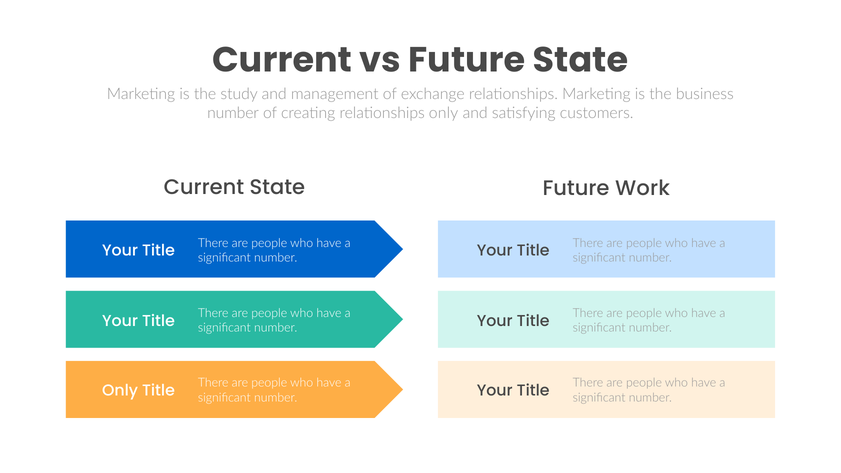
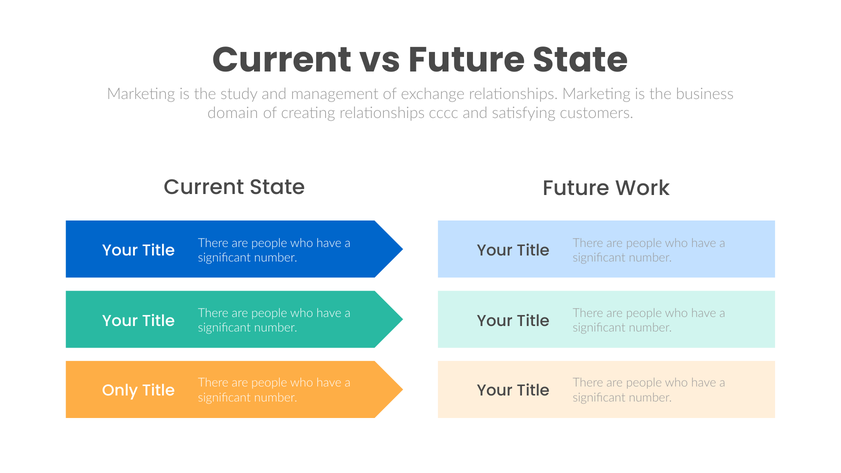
number at (233, 113): number -> domain
relationships only: only -> cccc
